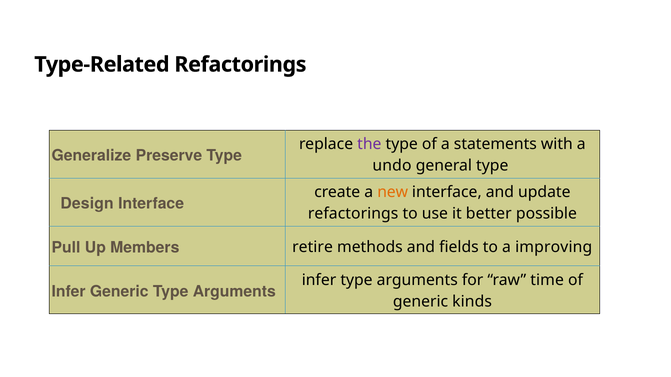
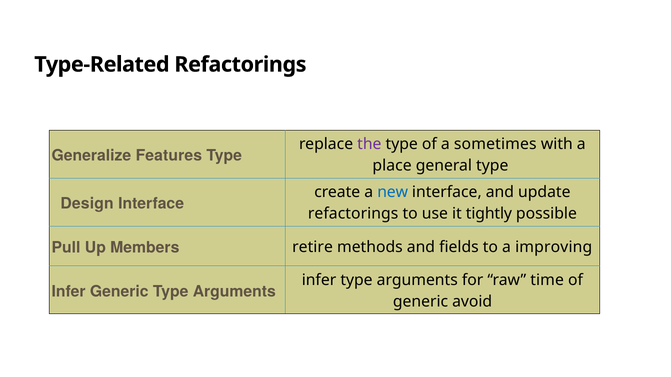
statements: statements -> sometimes
Preserve: Preserve -> Features
undo: undo -> place
new colour: orange -> blue
better: better -> tightly
kinds: kinds -> avoid
